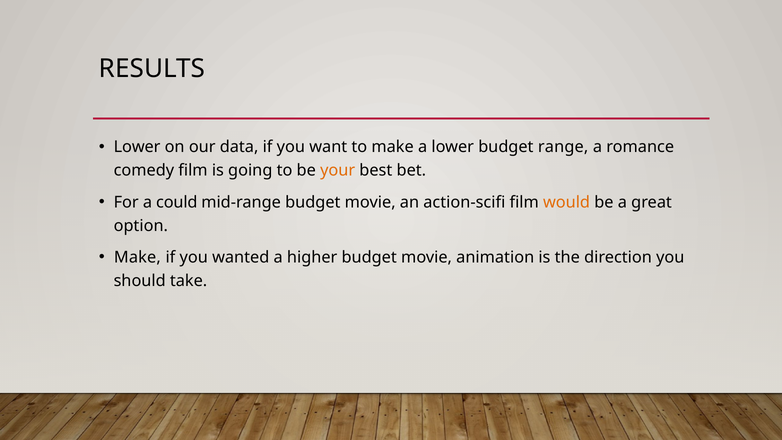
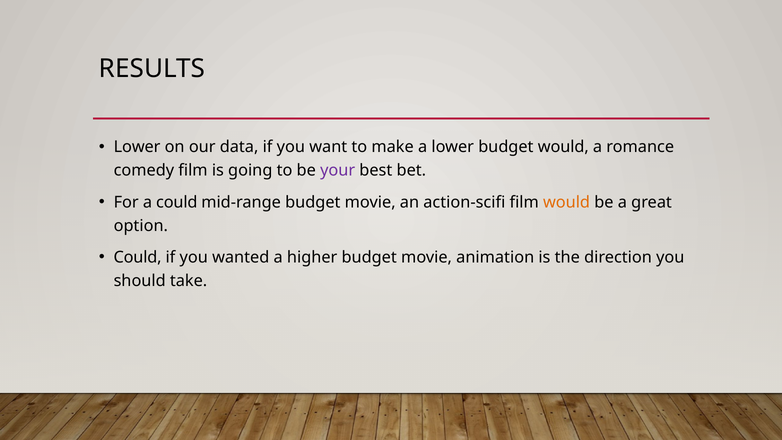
budget range: range -> would
your colour: orange -> purple
Make at (137, 257): Make -> Could
